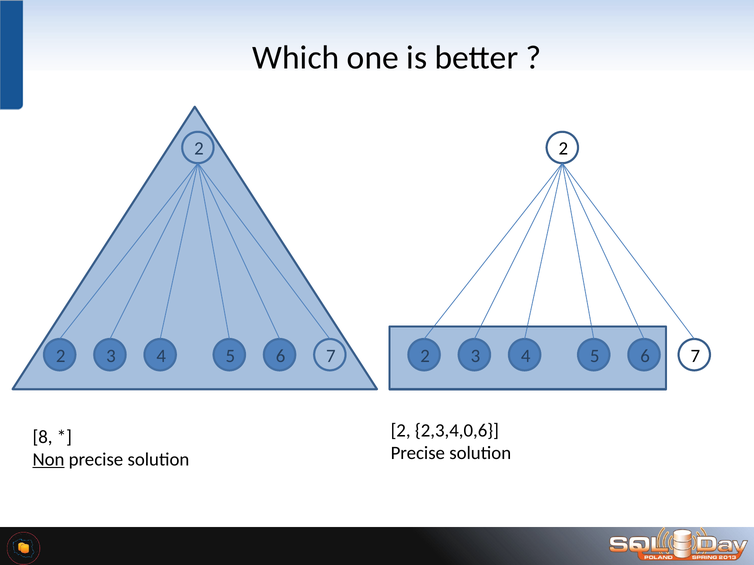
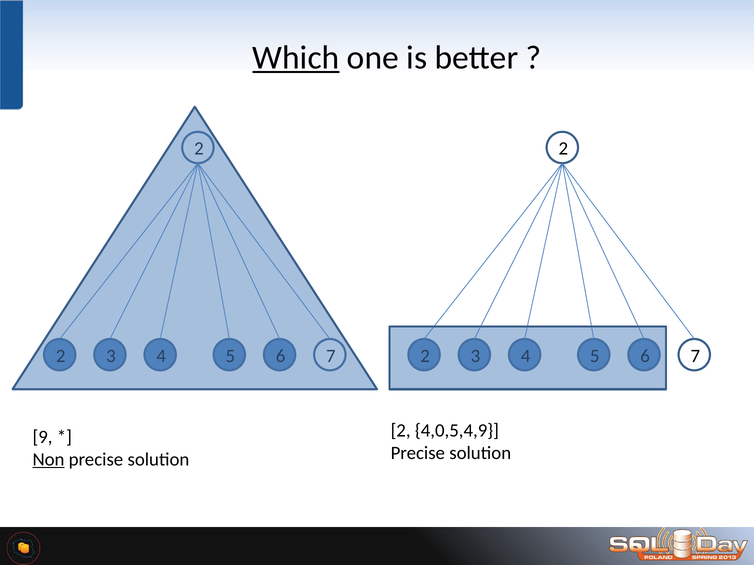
Which underline: none -> present
2,3,4,0,6: 2,3,4,0,6 -> 4,0,5,4,9
8: 8 -> 9
